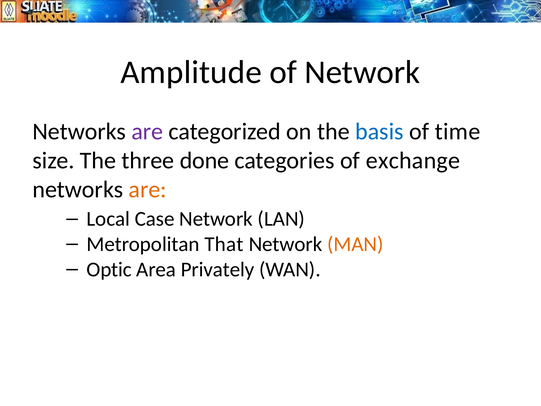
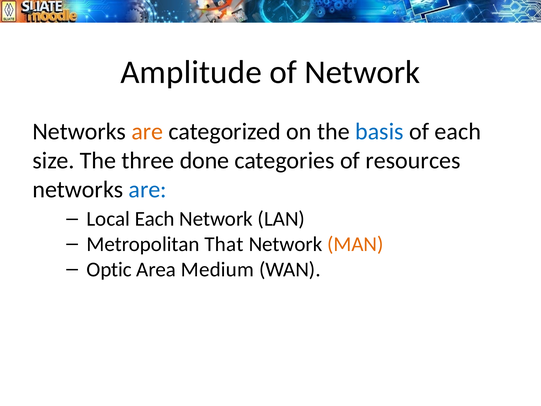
are at (147, 132) colour: purple -> orange
of time: time -> each
exchange: exchange -> resources
are at (148, 189) colour: orange -> blue
Local Case: Case -> Each
Privately: Privately -> Medium
